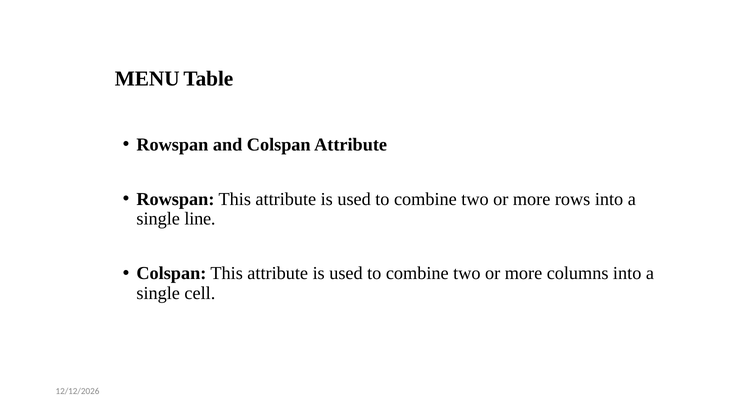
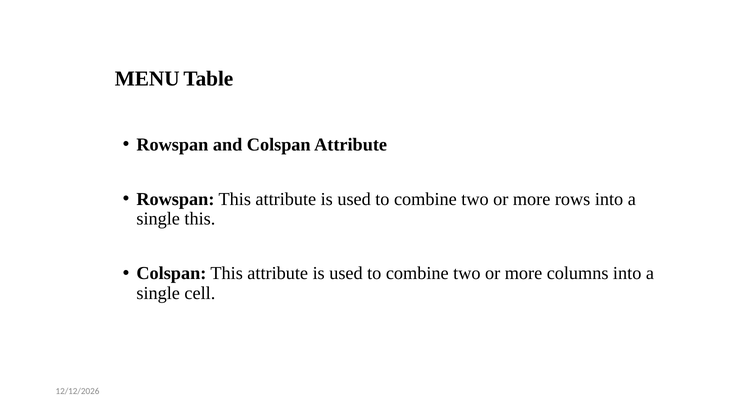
single line: line -> this
